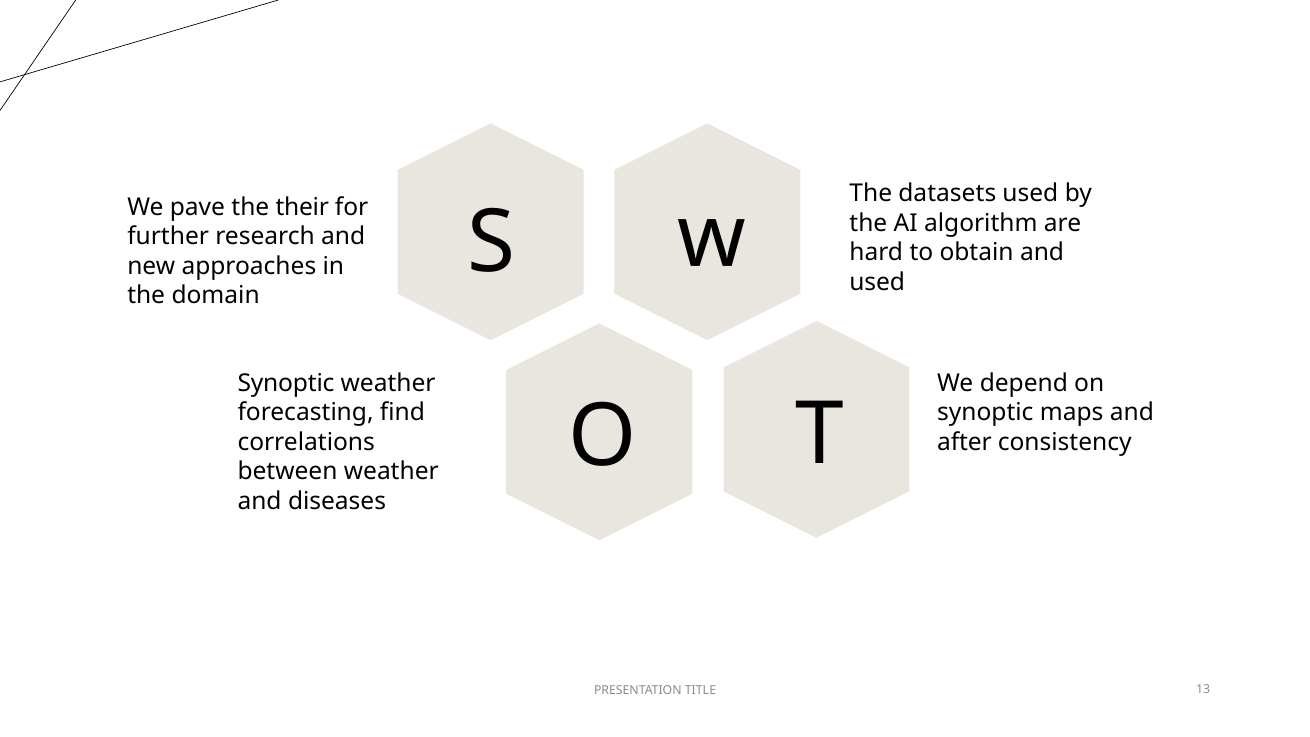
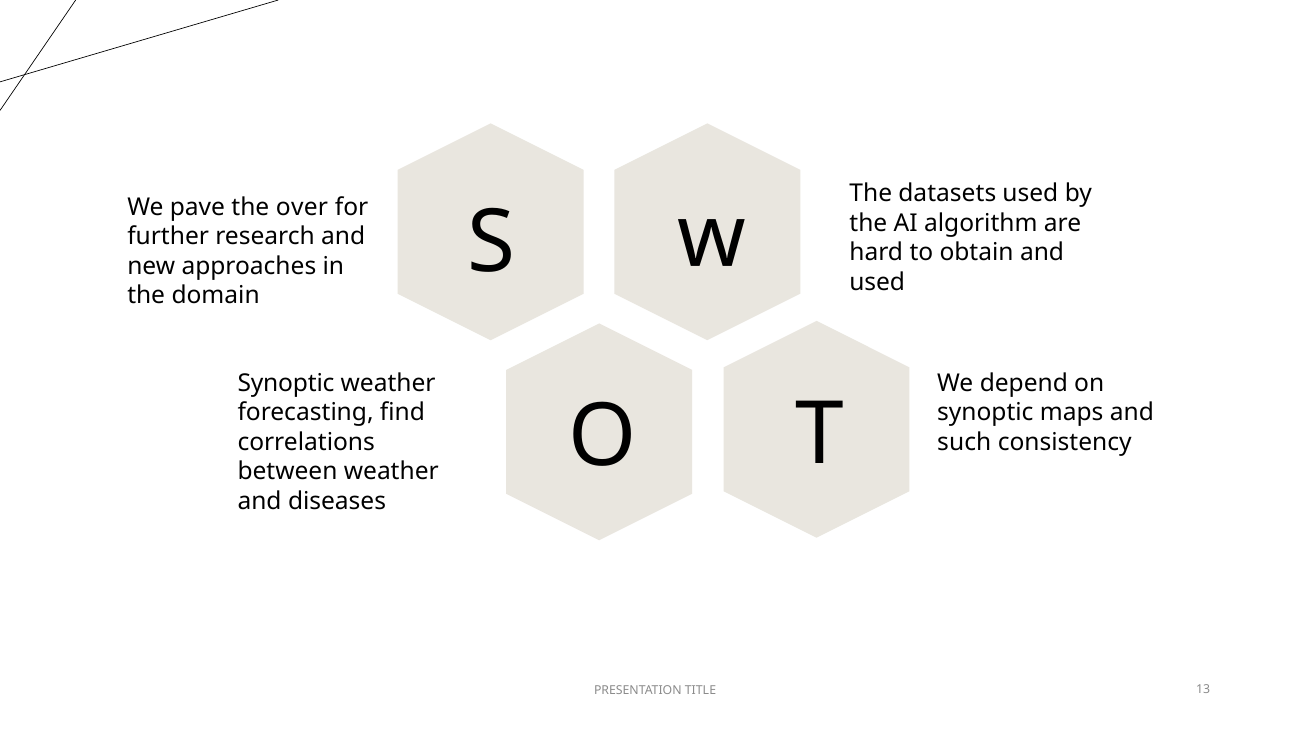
their: their -> over
after: after -> such
